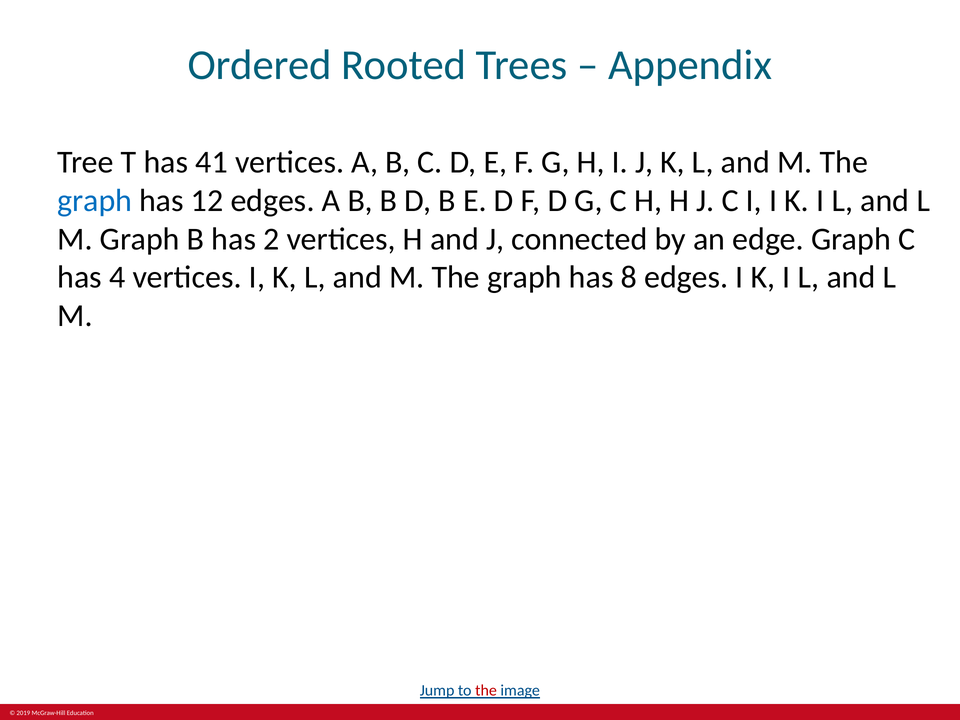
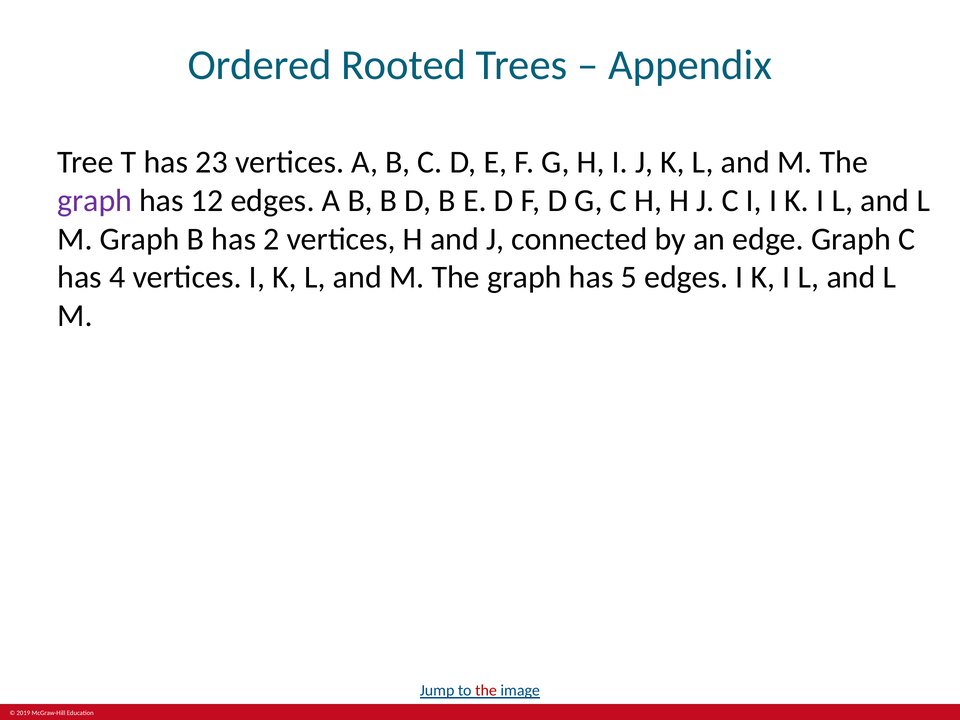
41: 41 -> 23
graph at (95, 201) colour: blue -> purple
8: 8 -> 5
